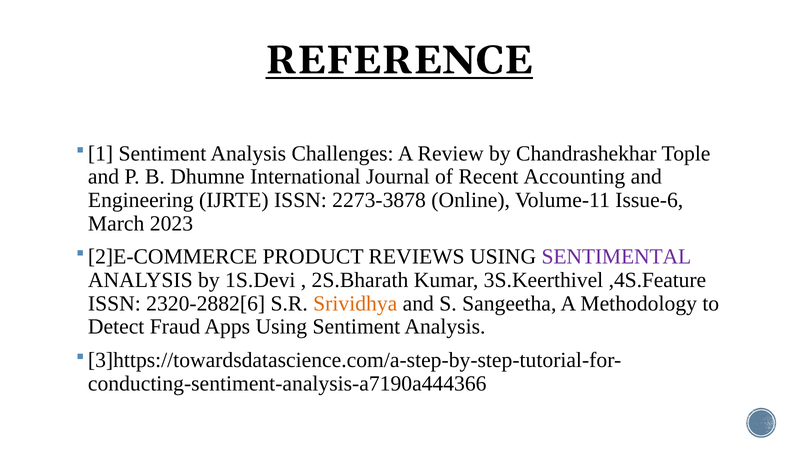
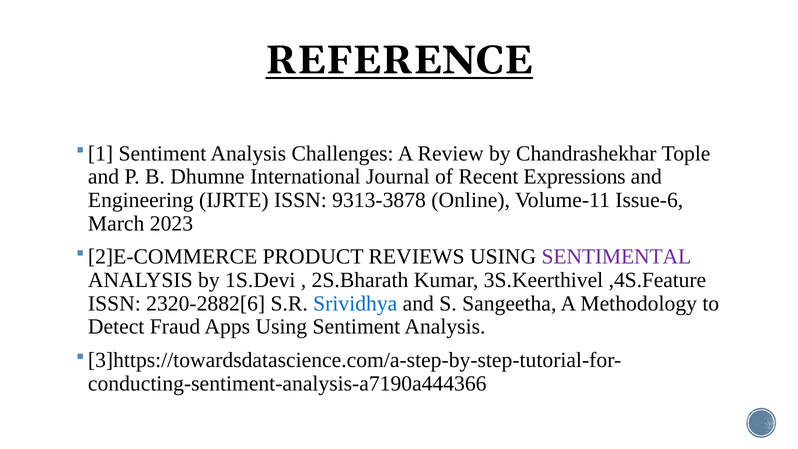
Accounting: Accounting -> Expressions
2273-3878: 2273-3878 -> 9313-3878
Srividhya colour: orange -> blue
